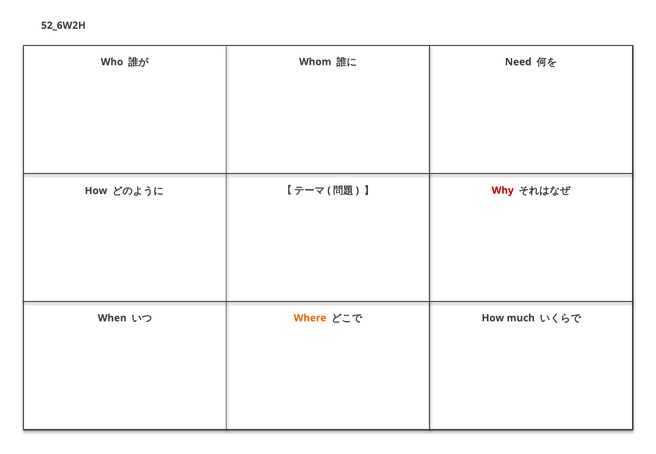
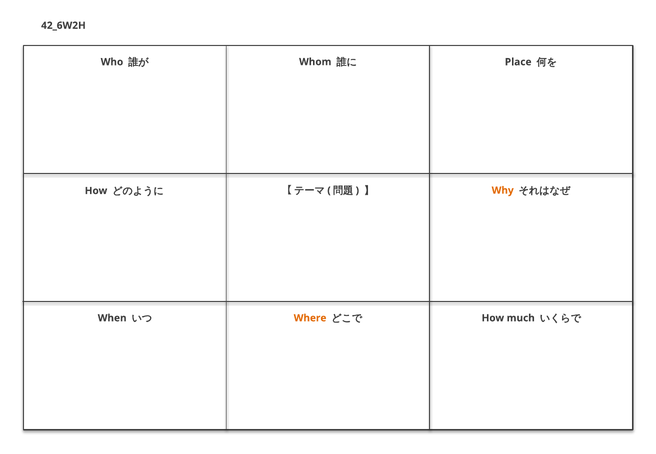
52_6W2H: 52_6W2H -> 42_6W2H
Need: Need -> Place
Why colour: red -> orange
